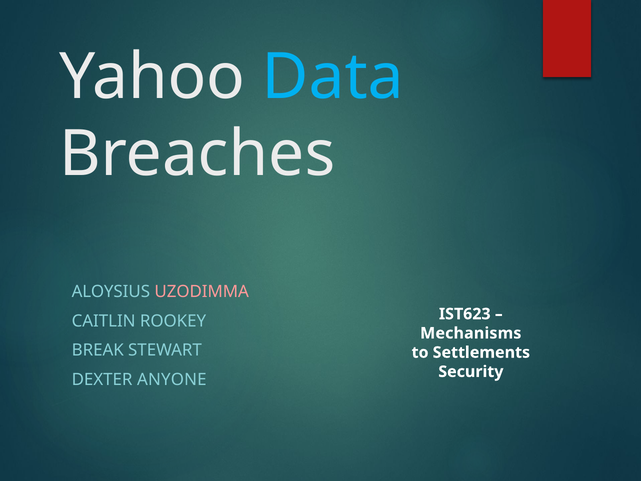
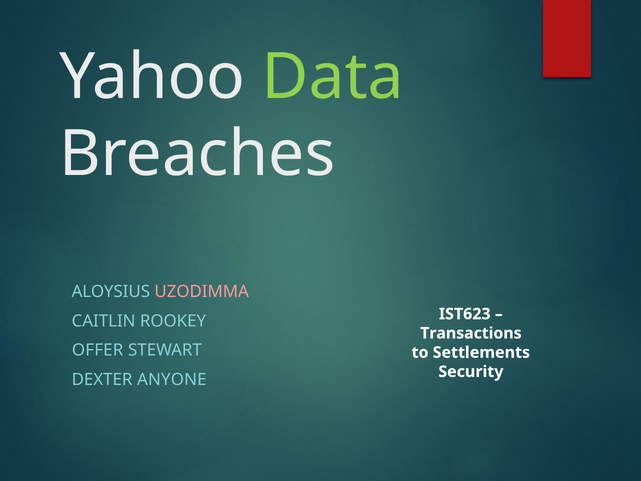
Data colour: light blue -> light green
Mechanisms: Mechanisms -> Transactions
BREAK: BREAK -> OFFER
